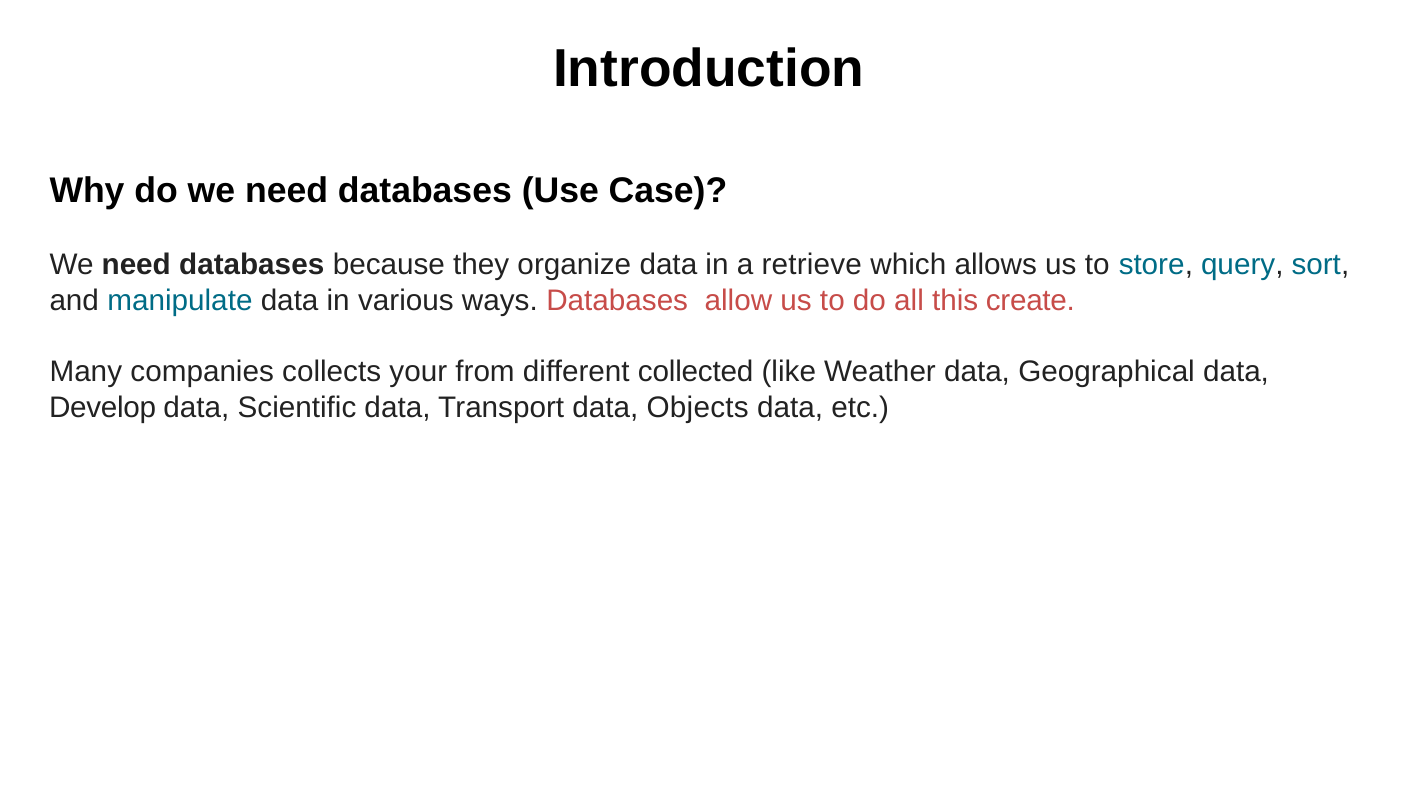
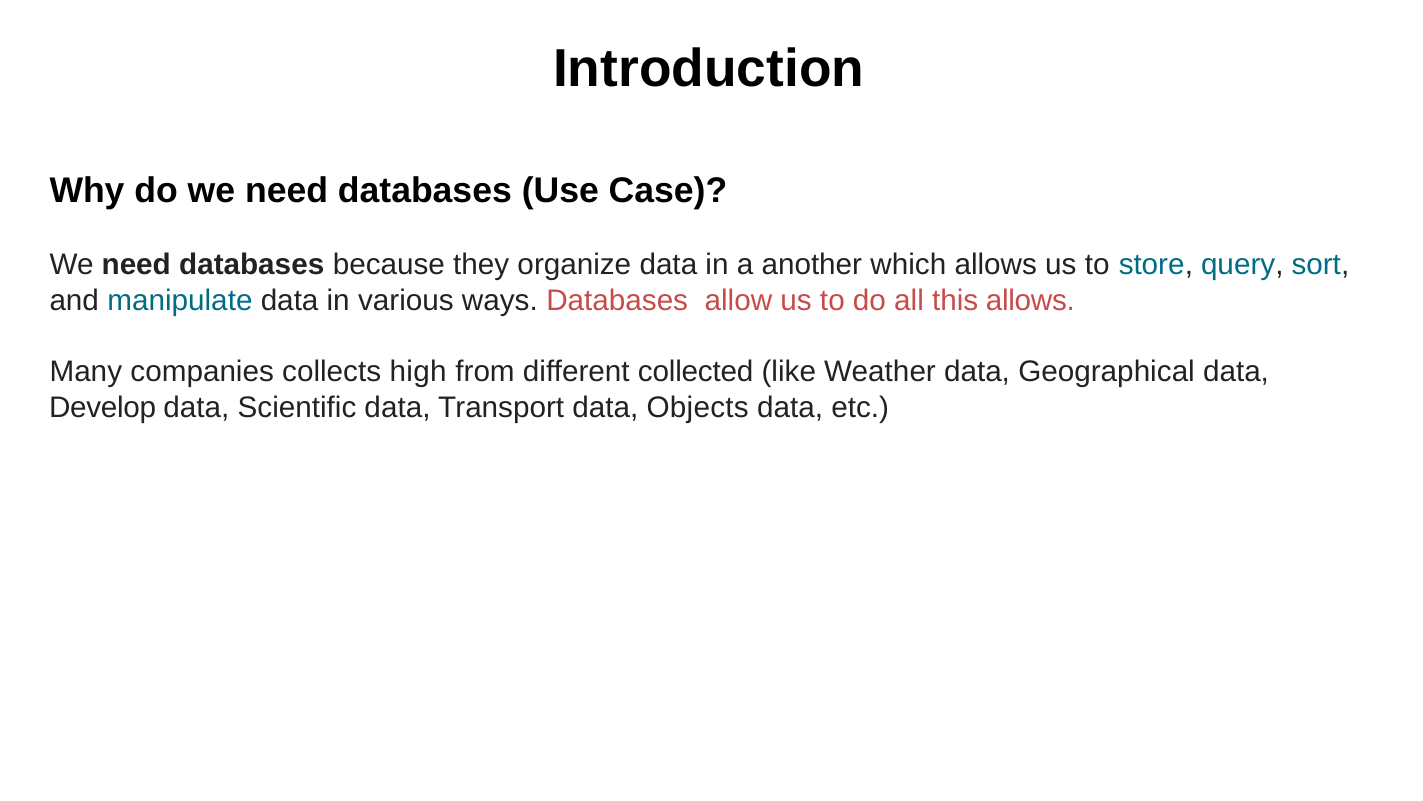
retrieve: retrieve -> another
this create: create -> allows
your: your -> high
